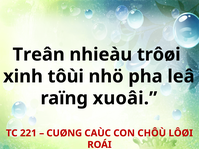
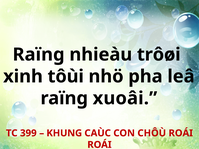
Treân at (39, 55): Treân -> Raïng
221: 221 -> 399
CUØNG: CUØNG -> KHUNG
CHÔÙ LÔØI: LÔØI -> ROÁI
